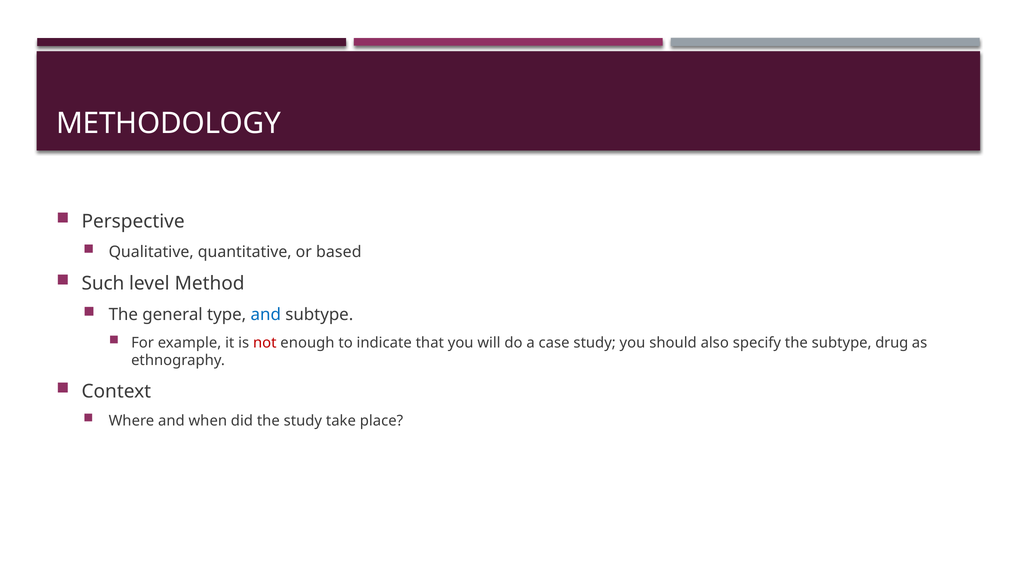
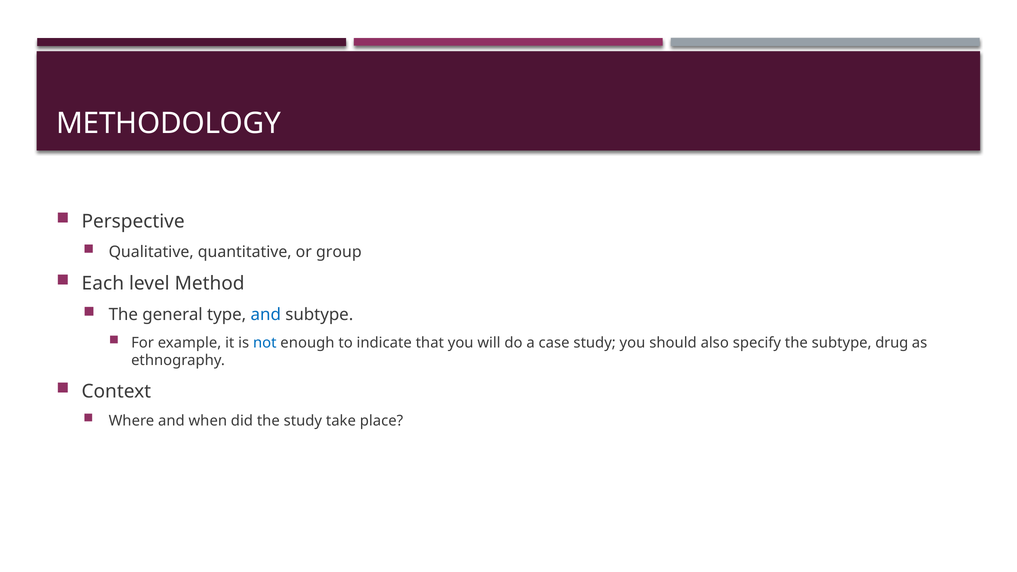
based: based -> group
Such: Such -> Each
not colour: red -> blue
